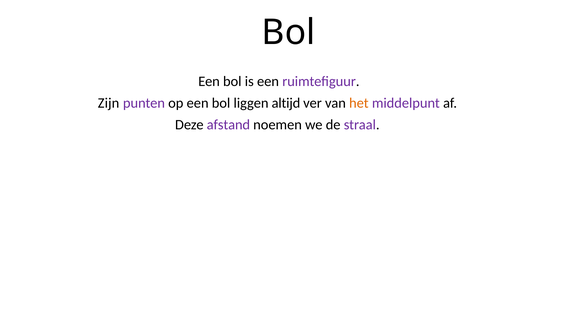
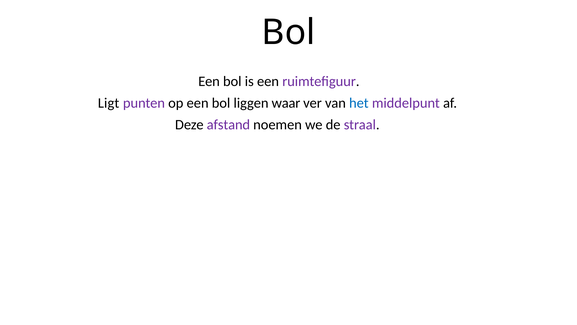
Zijn: Zijn -> Ligt
altijd: altijd -> waar
het colour: orange -> blue
